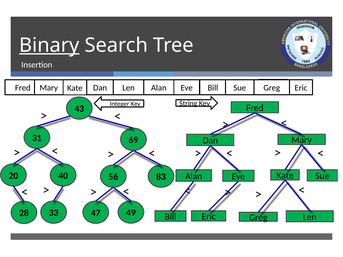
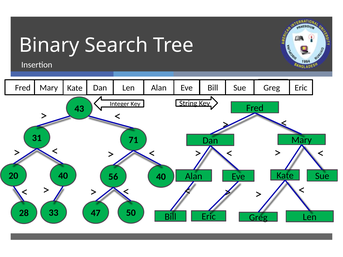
Binary underline: present -> none
69: 69 -> 71
40 83: 83 -> 40
49: 49 -> 50
